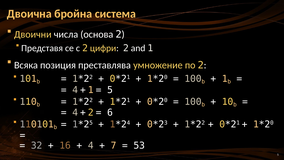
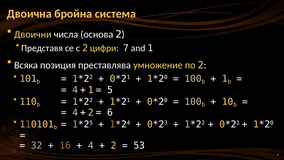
цифри 2: 2 -> 7
7 at (114, 145): 7 -> 2
